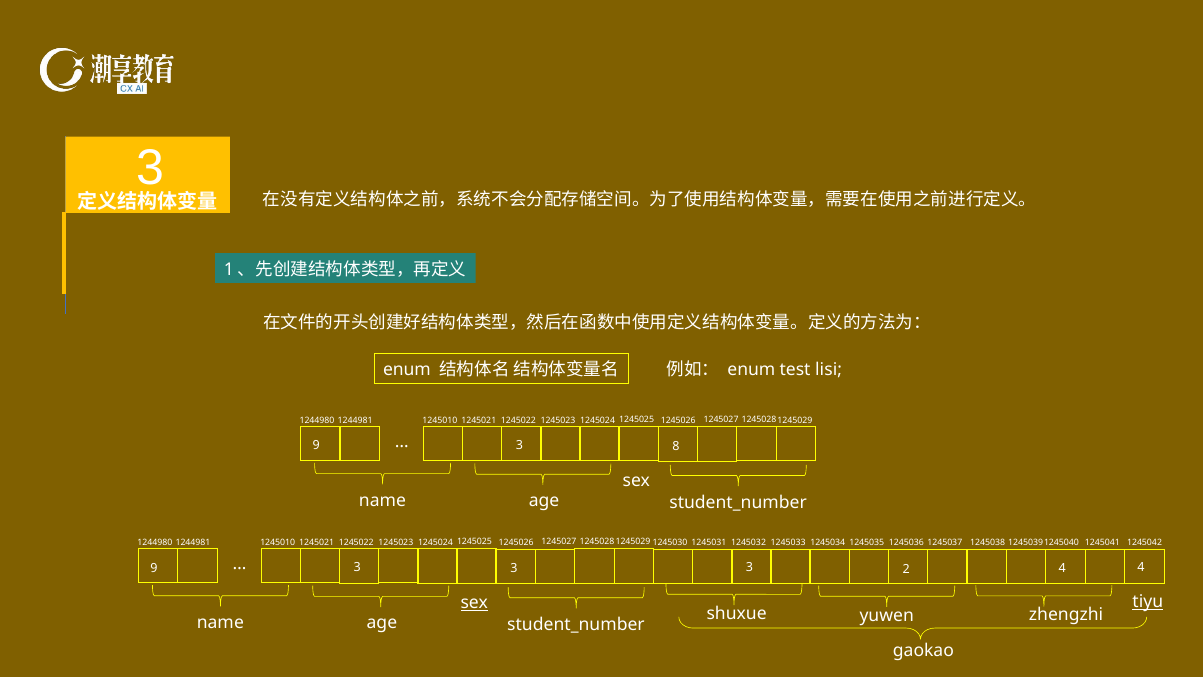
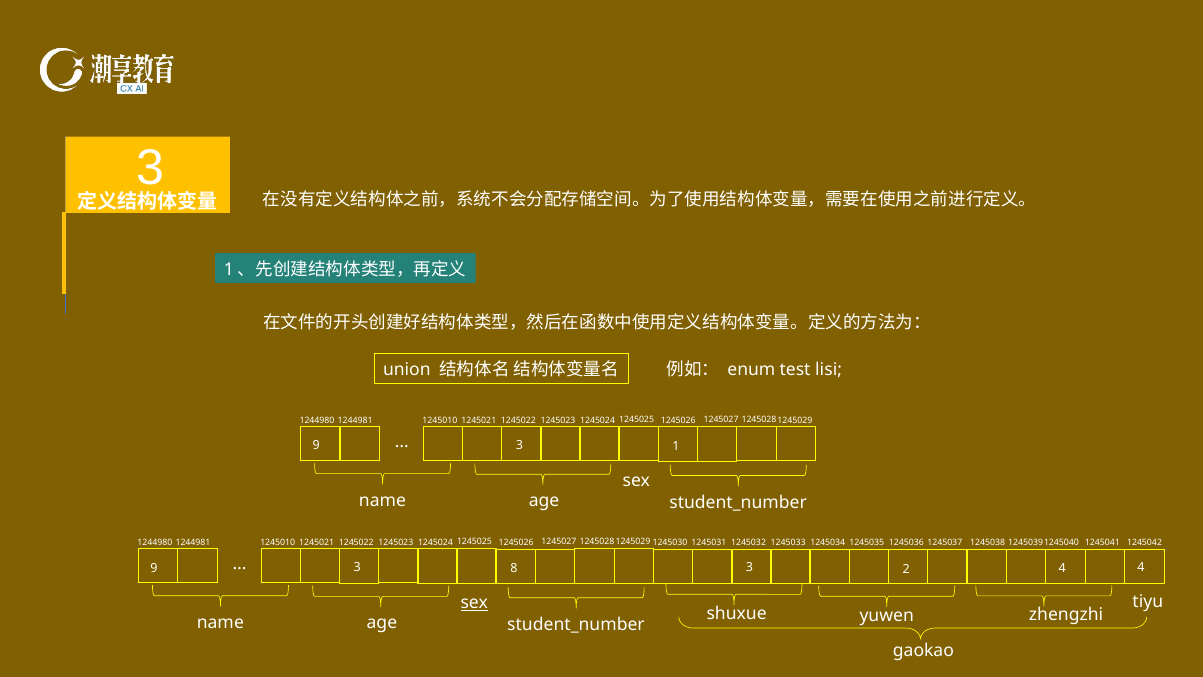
enum at (407, 369): enum -> union
8: 8 -> 1
9 3: 3 -> 8
tiyu underline: present -> none
